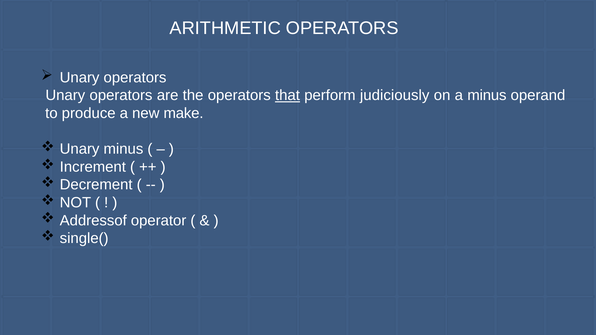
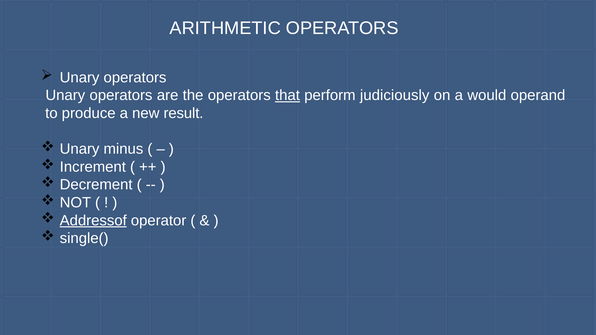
a minus: minus -> would
make: make -> result
Addressof underline: none -> present
